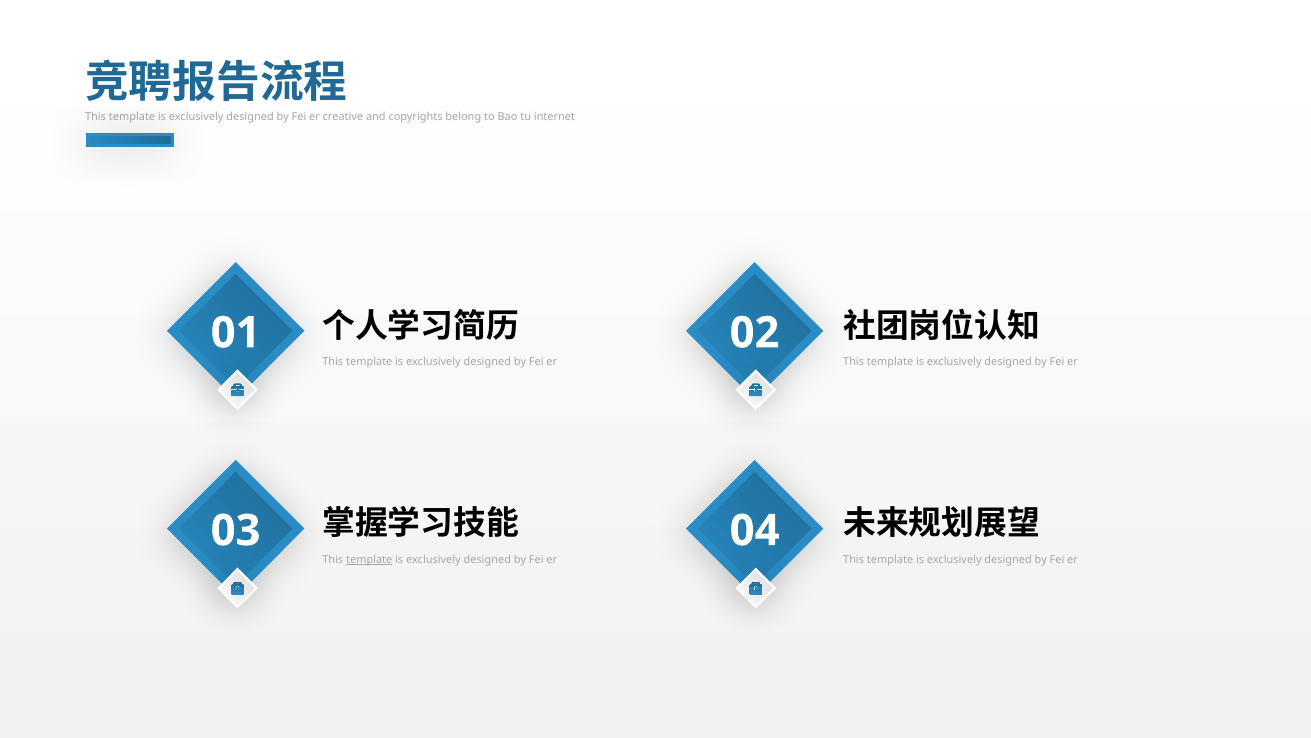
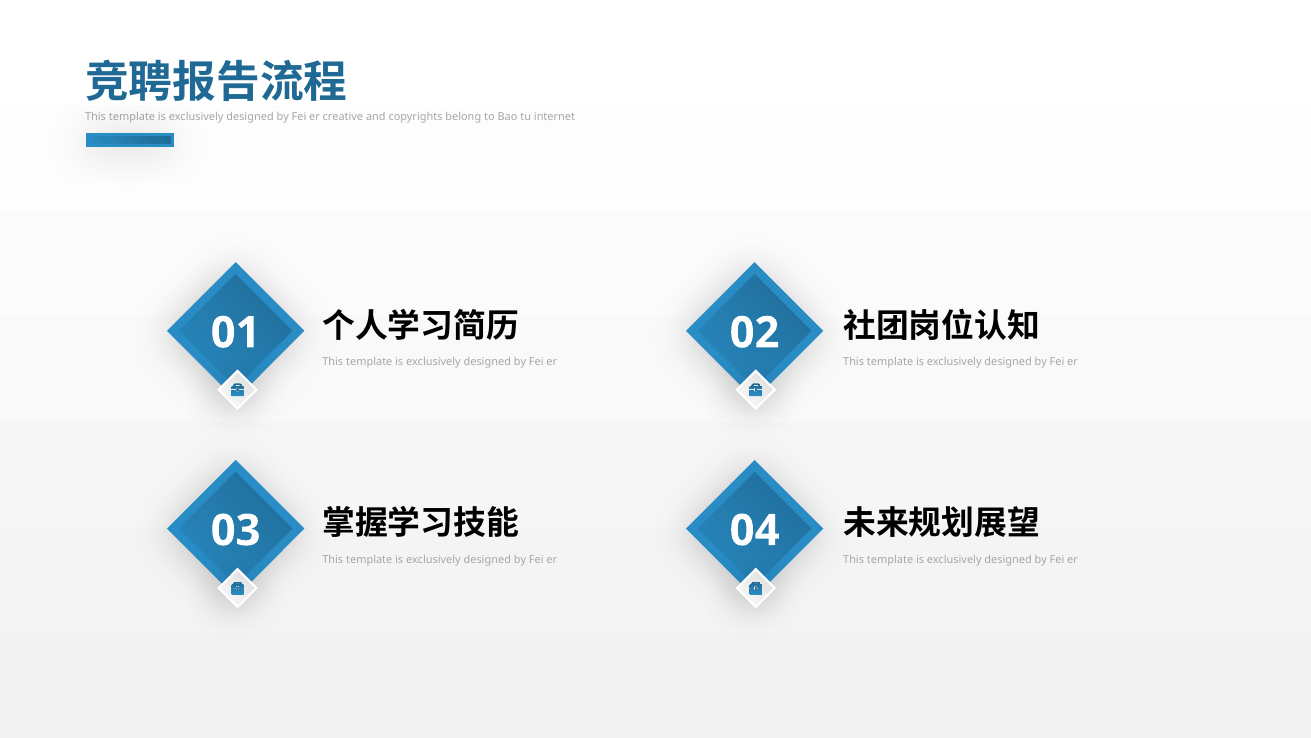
template at (369, 560) underline: present -> none
